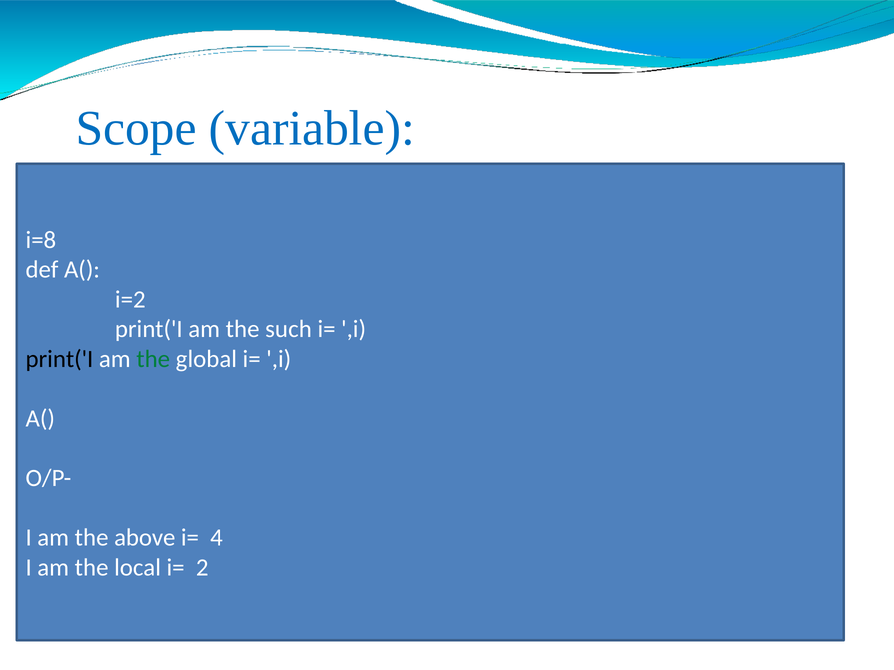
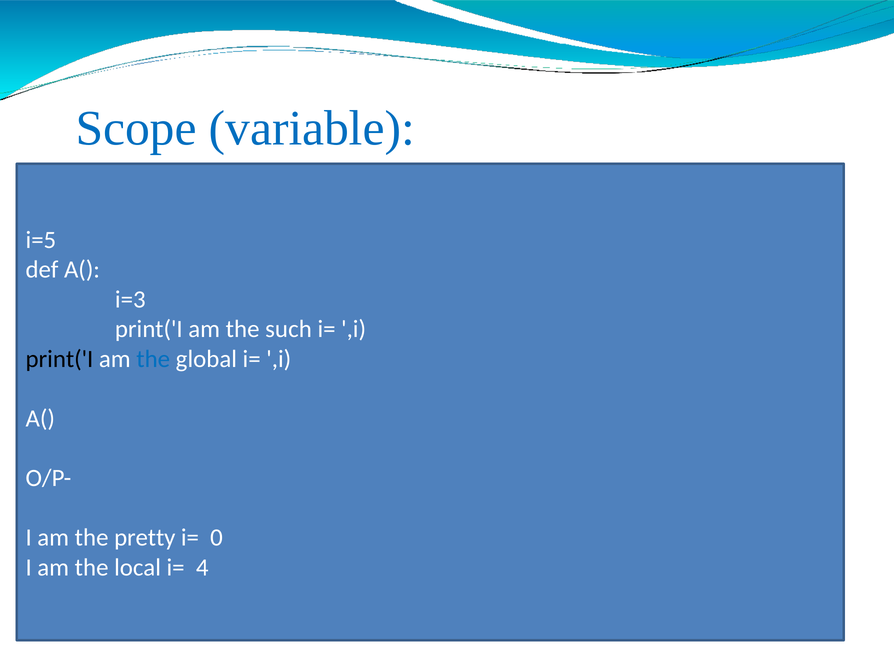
i=8: i=8 -> i=5
i=2: i=2 -> i=3
the at (153, 359) colour: green -> blue
above: above -> pretty
4: 4 -> 0
2: 2 -> 4
